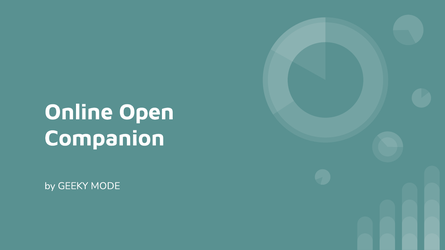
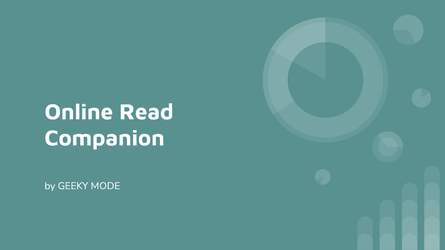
Open: Open -> Read
